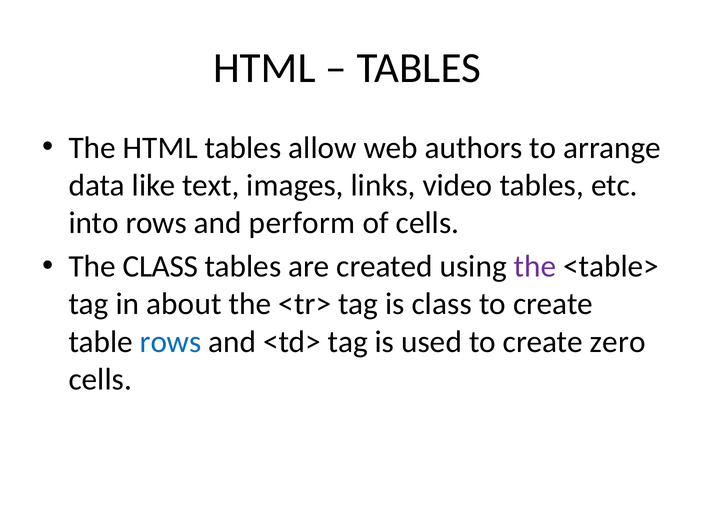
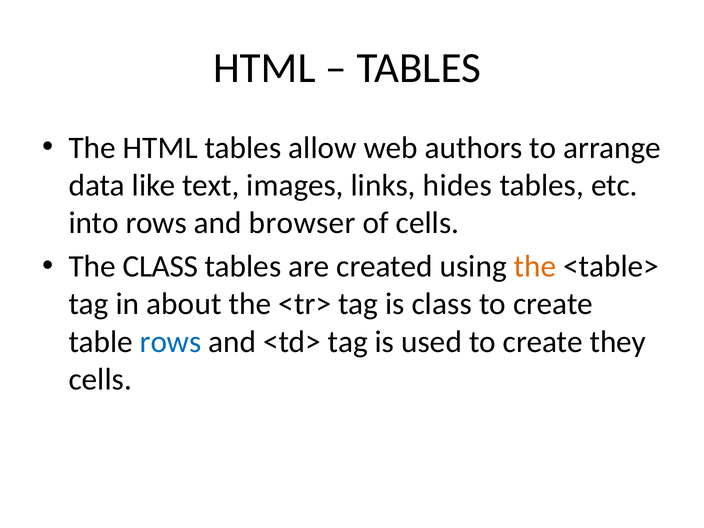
video: video -> hides
perform: perform -> browser
the at (535, 267) colour: purple -> orange
zero: zero -> they
